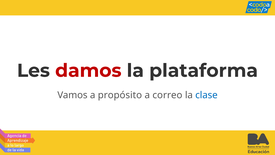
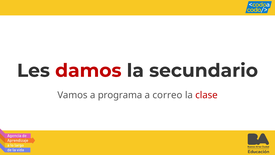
plataforma: plataforma -> secundario
propósito: propósito -> programa
clase colour: blue -> red
